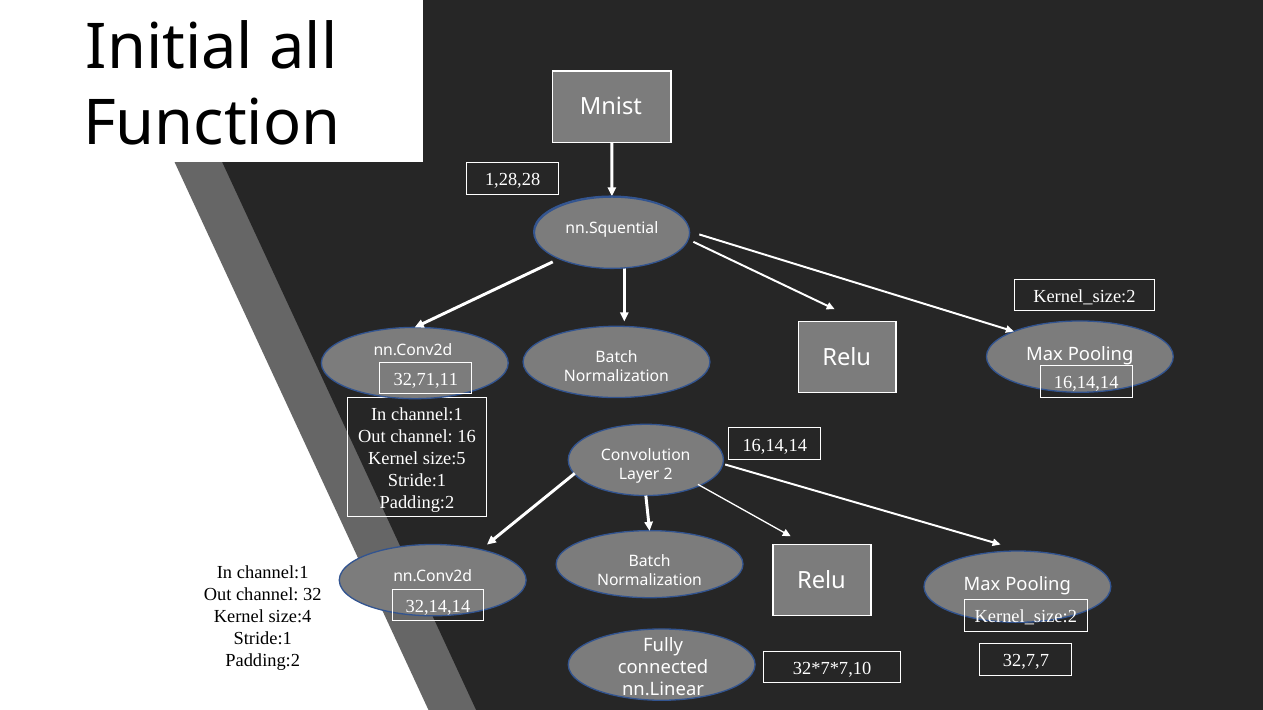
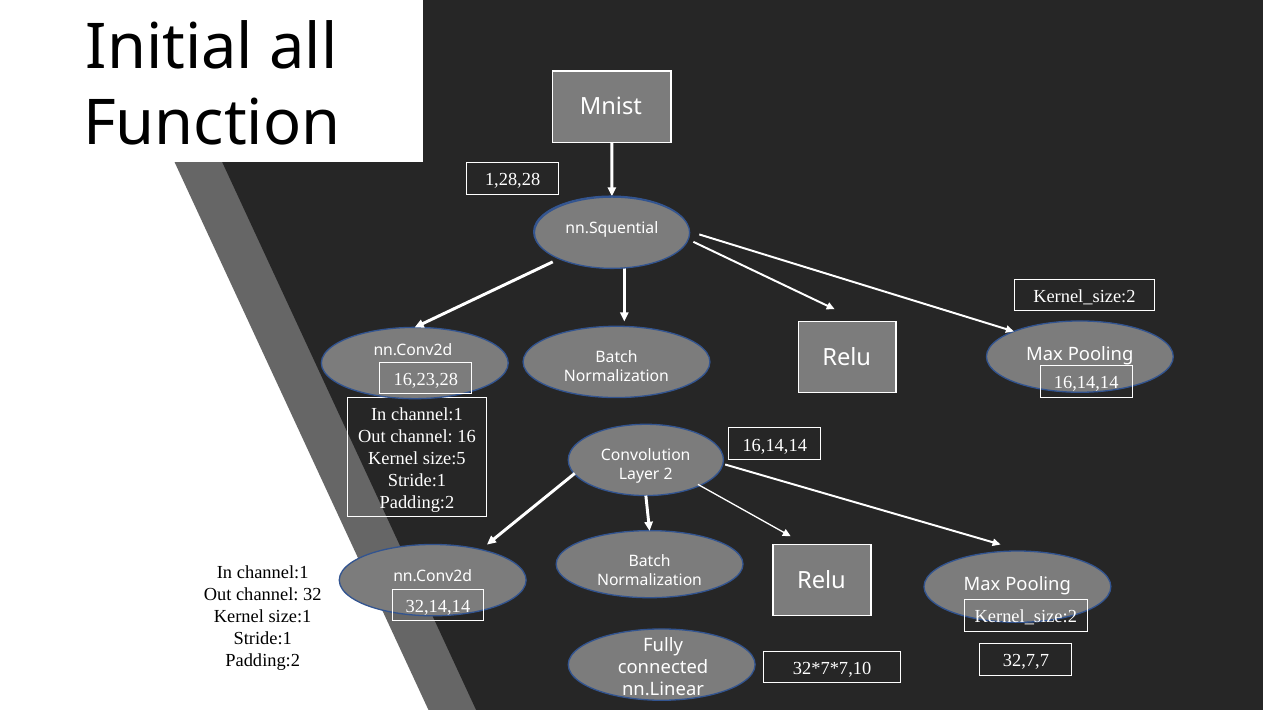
32,71,11: 32,71,11 -> 16,23,28
size:4: size:4 -> size:1
